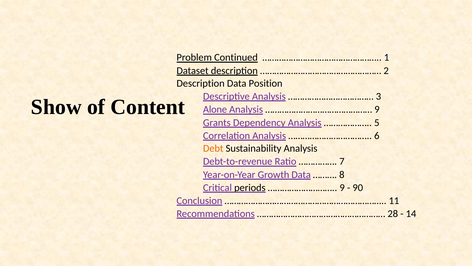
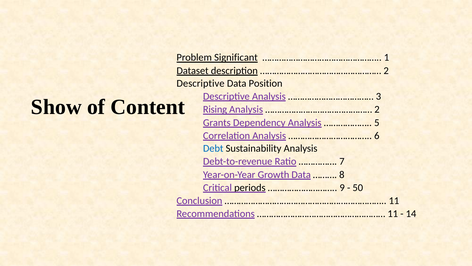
Continued: Continued -> Significant
Description at (201, 83): Description -> Descriptive
Alone: Alone -> Rising
9 at (377, 109): 9 -> 2
Debt colour: orange -> blue
90: 90 -> 50
28 at (393, 213): 28 -> 11
